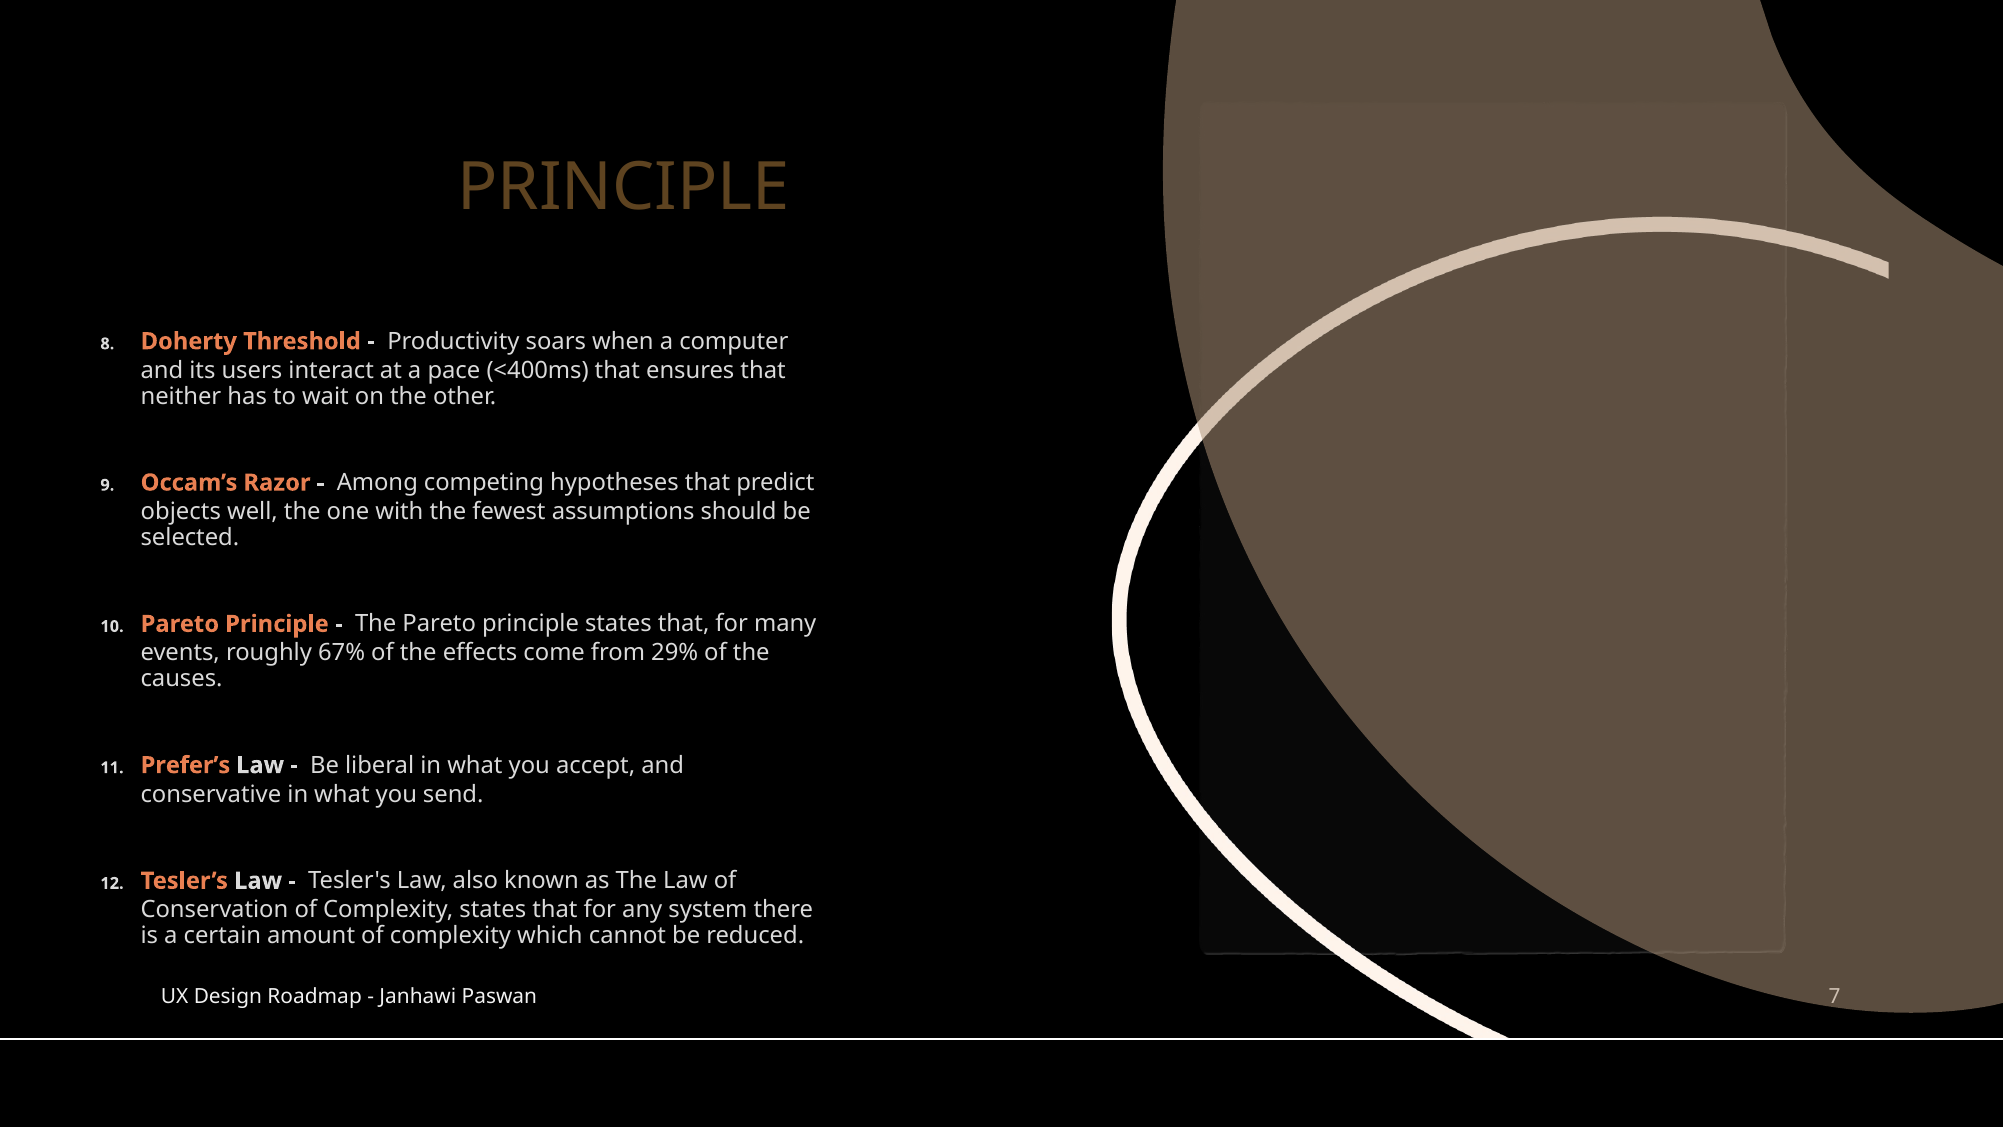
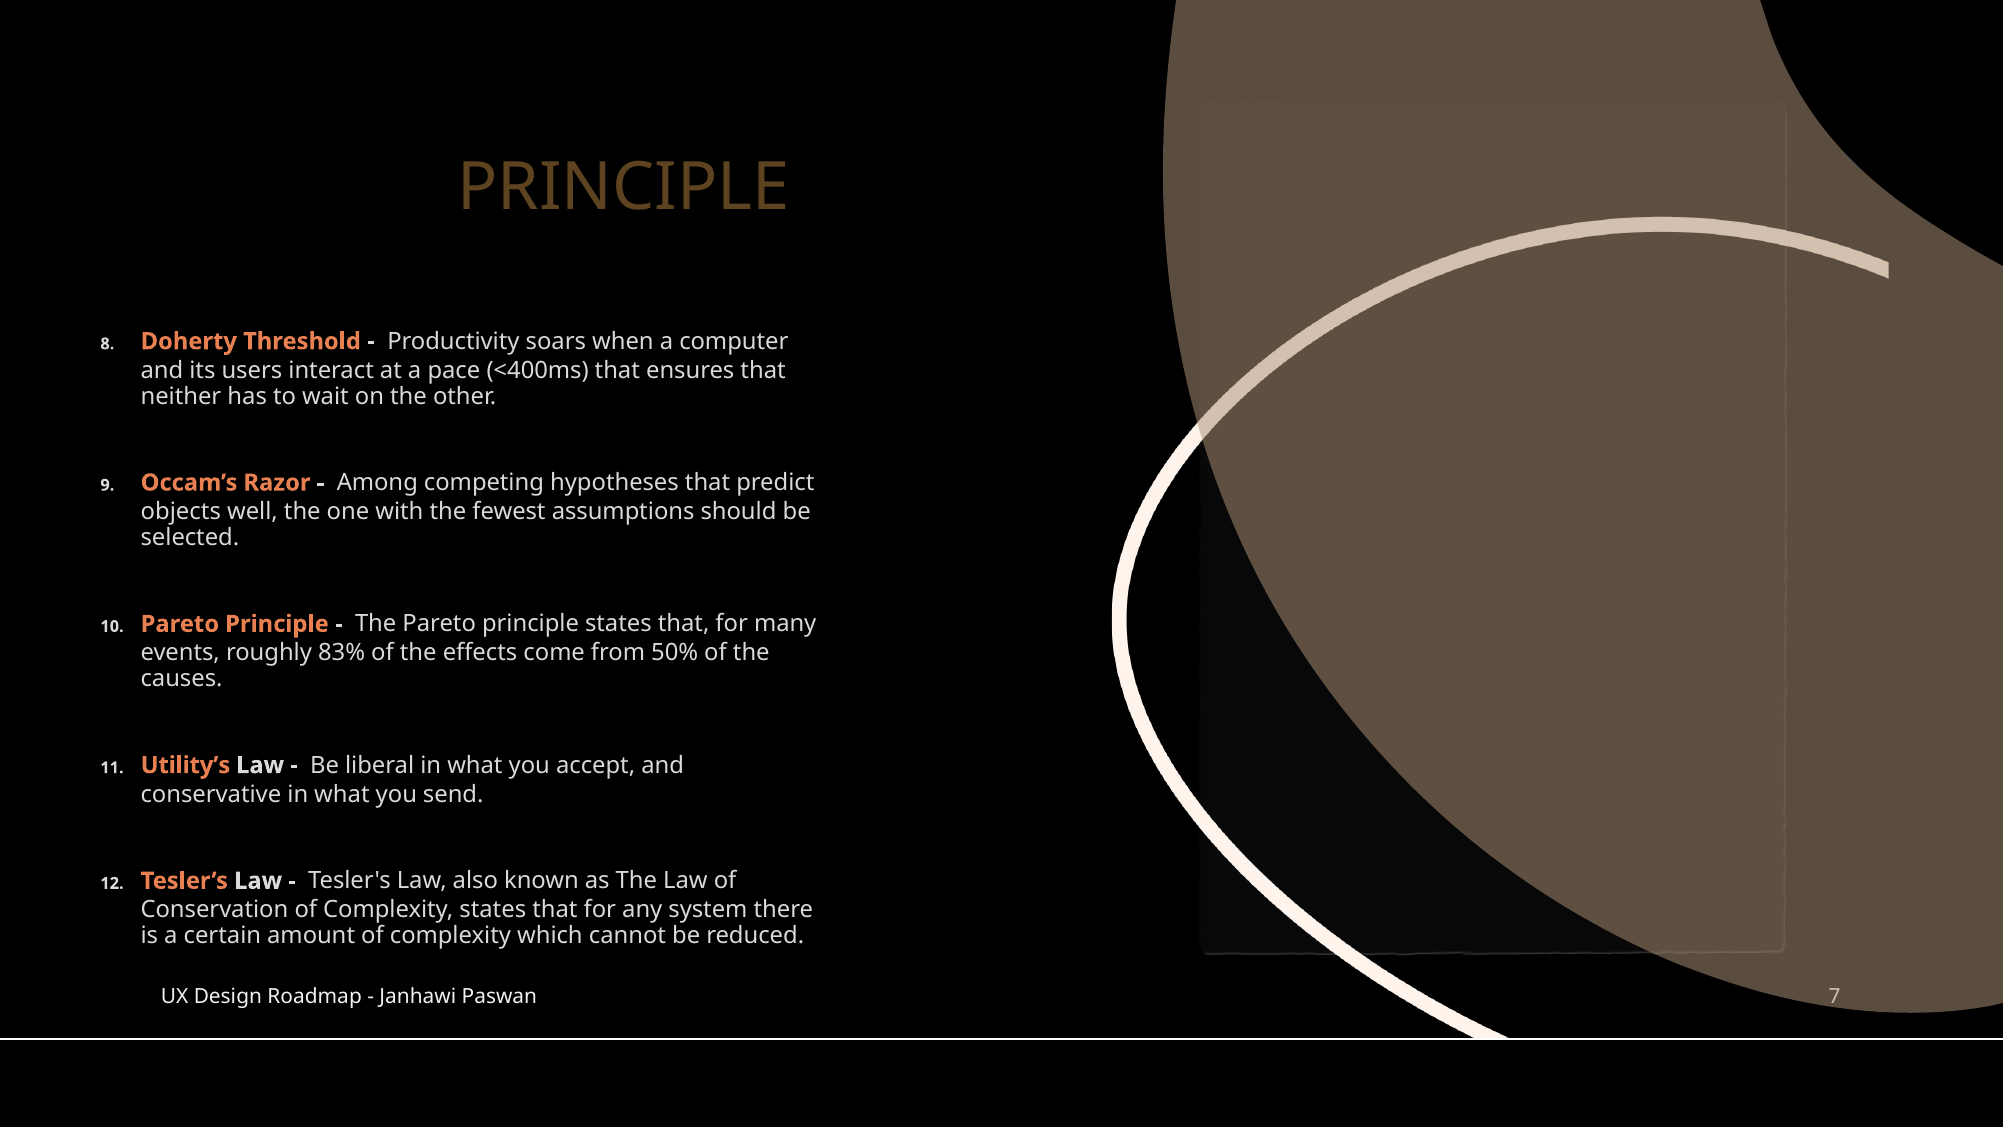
67%: 67% -> 83%
29%: 29% -> 50%
Prefer’s: Prefer’s -> Utility’s
